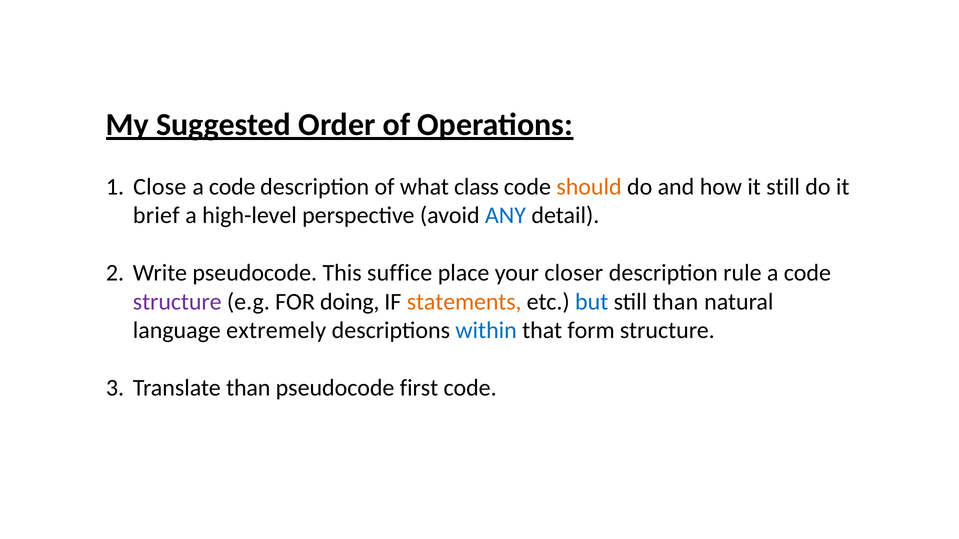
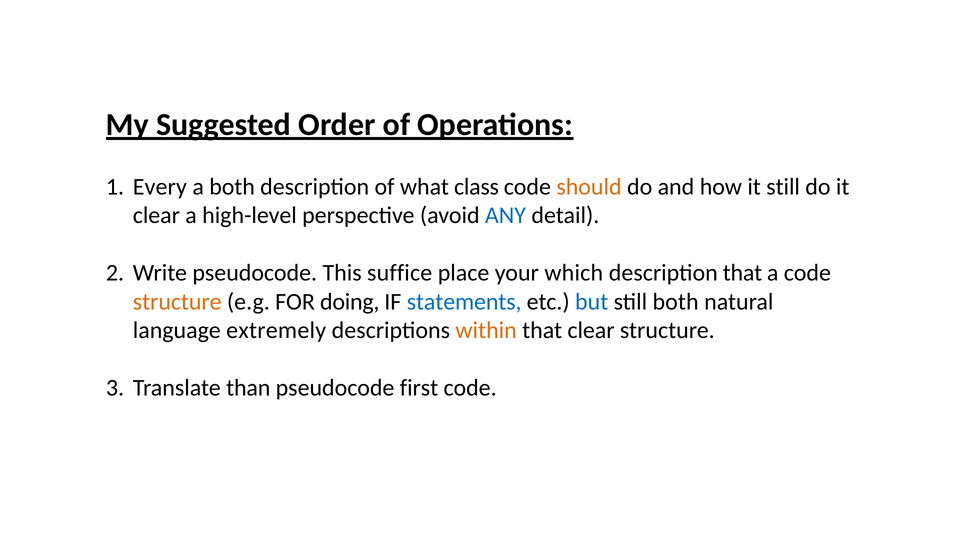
Close: Close -> Every
code at (232, 187): code -> both
brief at (156, 216): brief -> clear
closer: closer -> which
description rule: rule -> that
structure at (177, 302) colour: purple -> orange
statements colour: orange -> blue
still than: than -> both
within colour: blue -> orange
that form: form -> clear
